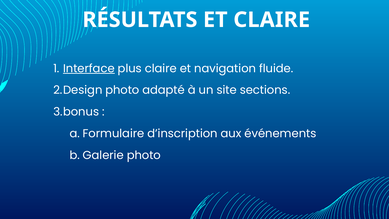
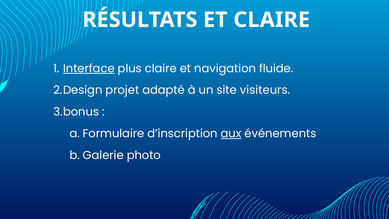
photo at (122, 90): photo -> projet
sections: sections -> visiteurs
aux underline: none -> present
